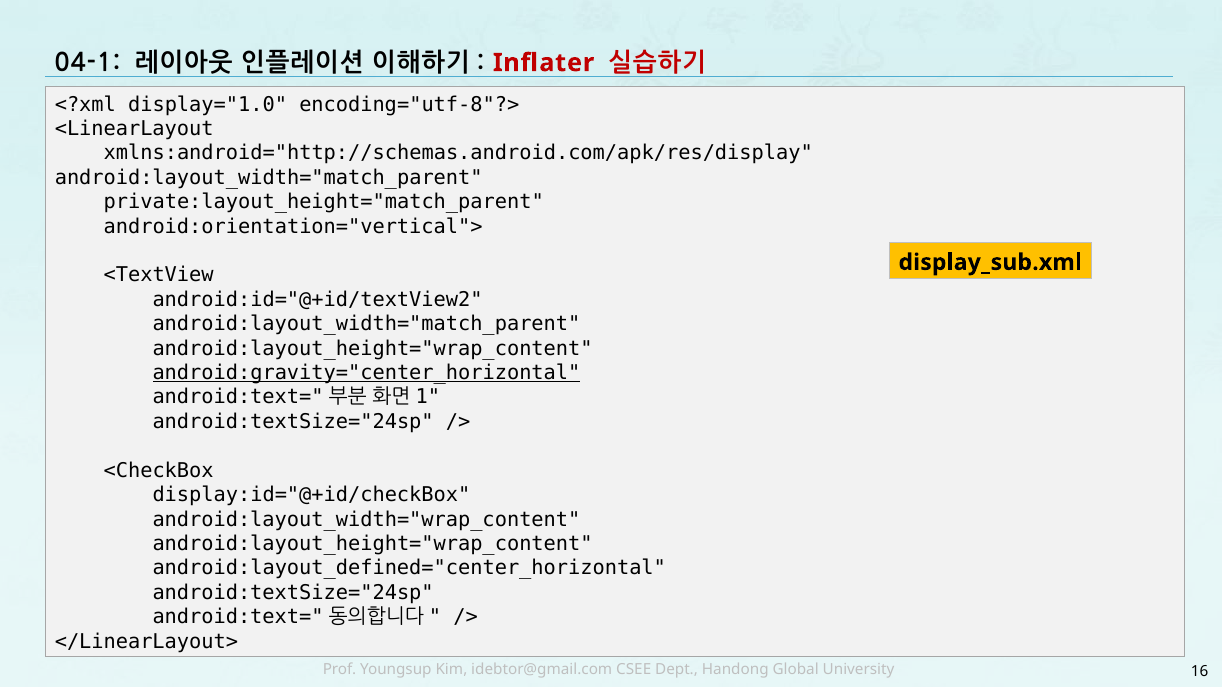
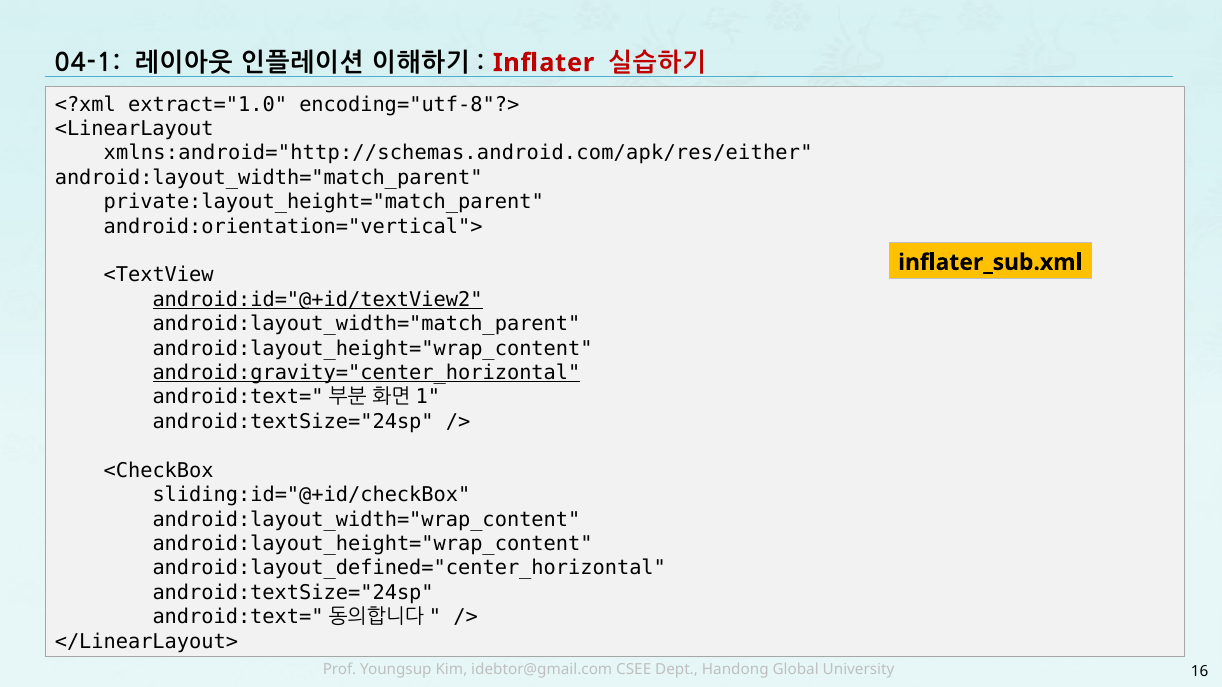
display="1.0: display="1.0 -> extract="1.0
xmlns:android="http://schemas.android.com/apk/res/display: xmlns:android="http://schemas.android.com/apk/res/display -> xmlns:android="http://schemas.android.com/apk/res/either
display_sub.xml: display_sub.xml -> inflater_sub.xml
android:id="@+id/textView2 underline: none -> present
display:id="@+id/checkBox: display:id="@+id/checkBox -> sliding:id="@+id/checkBox
